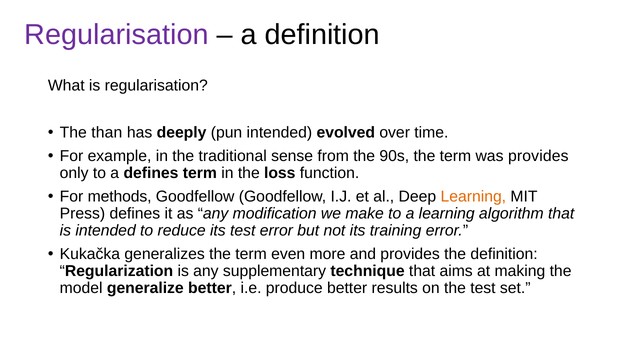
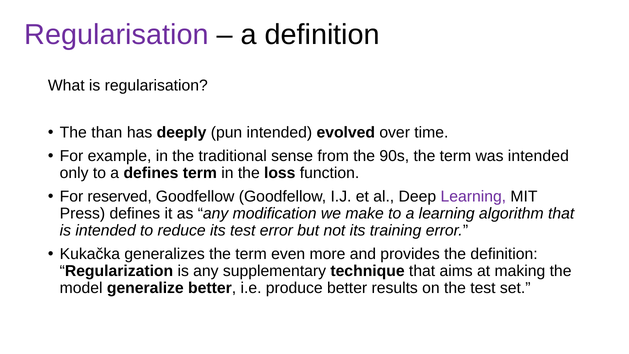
was provides: provides -> intended
methods: methods -> reserved
Learning at (473, 197) colour: orange -> purple
